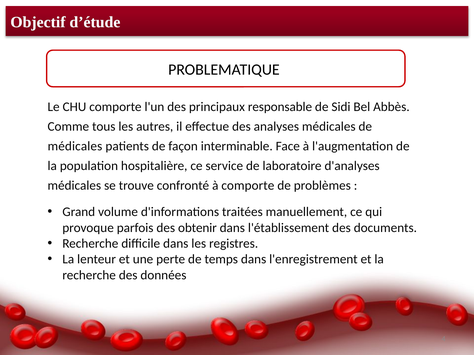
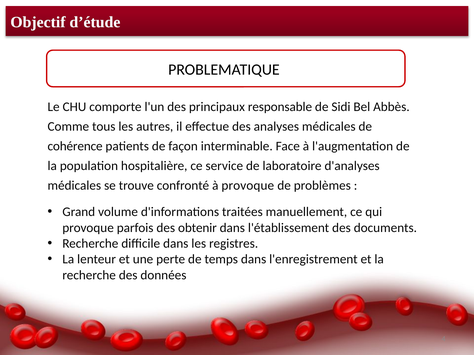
médicales at (75, 146): médicales -> cohérence
à comporte: comporte -> provoque
